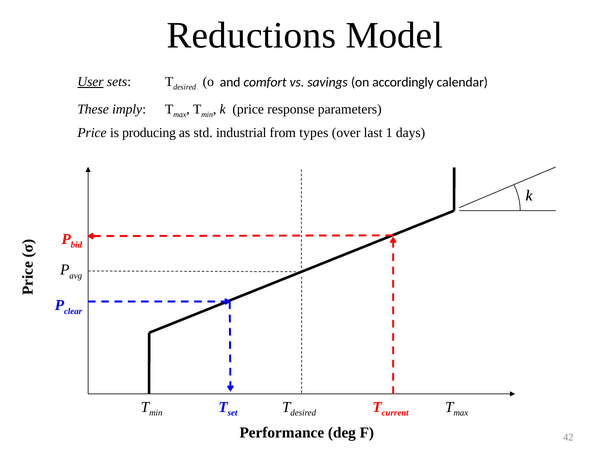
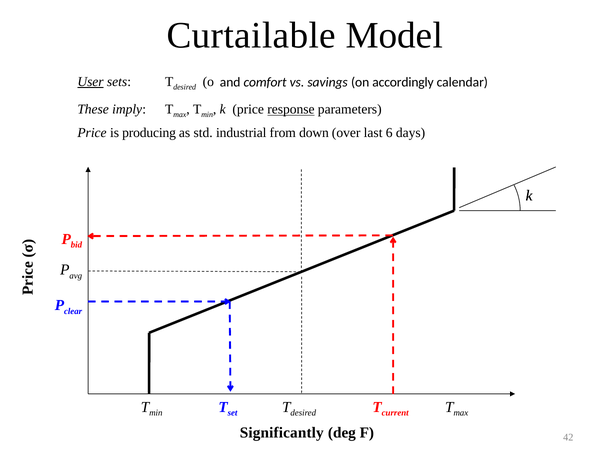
Reductions: Reductions -> Curtailable
response underline: none -> present
types: types -> down
1: 1 -> 6
Performance: Performance -> Significantly
